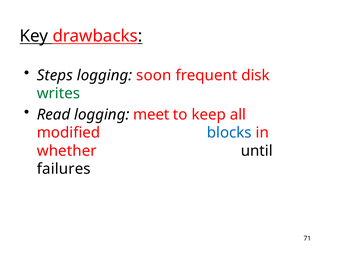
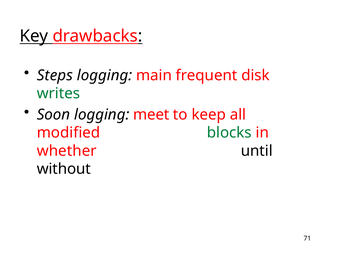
soon: soon -> main
Read: Read -> Soon
blocks colour: blue -> green
failures: failures -> without
